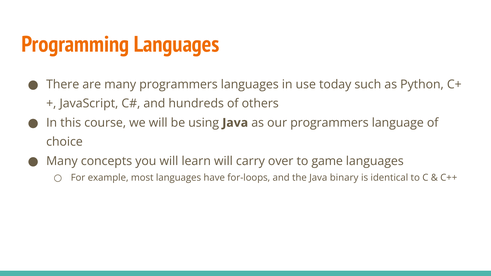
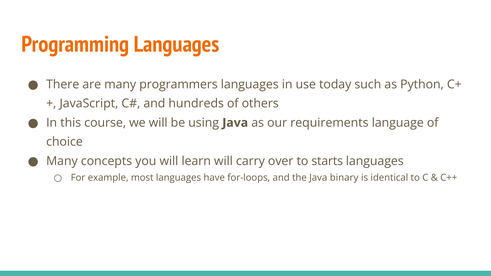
our programmers: programmers -> requirements
game: game -> starts
